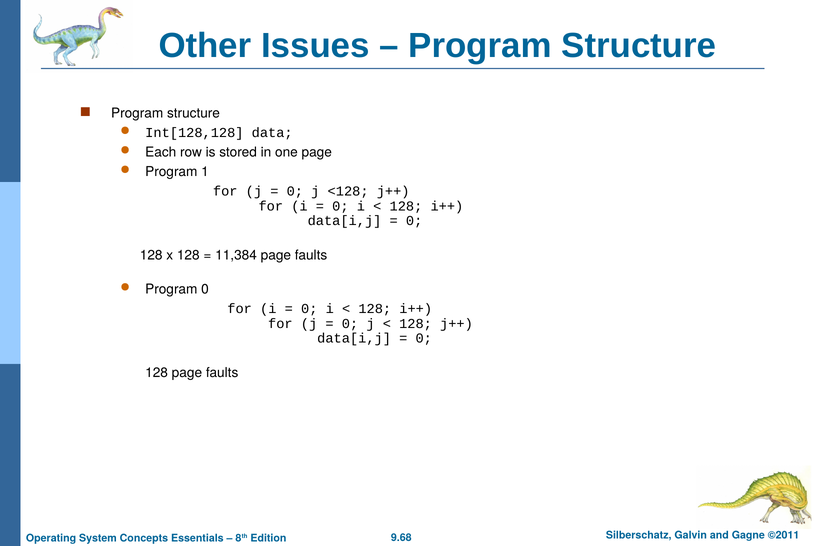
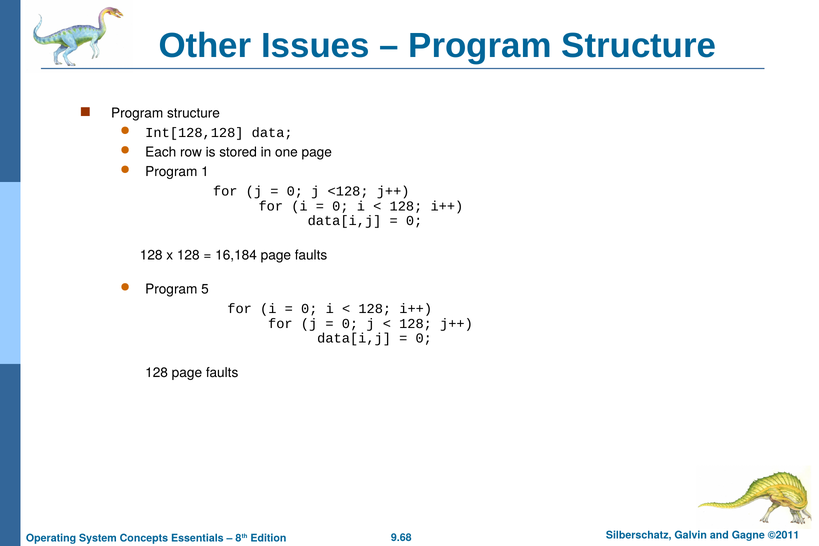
11,384: 11,384 -> 16,184
Program 0: 0 -> 5
